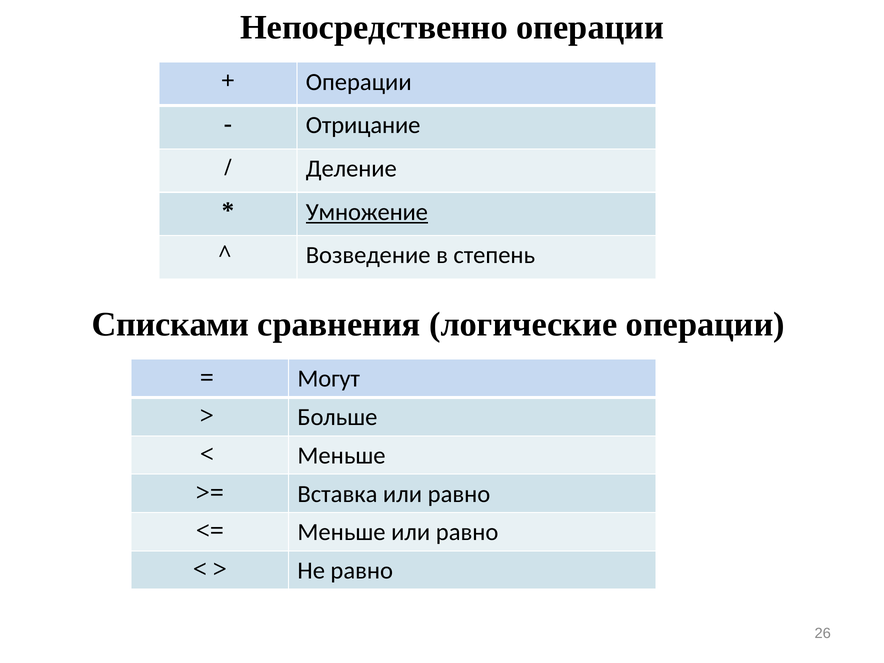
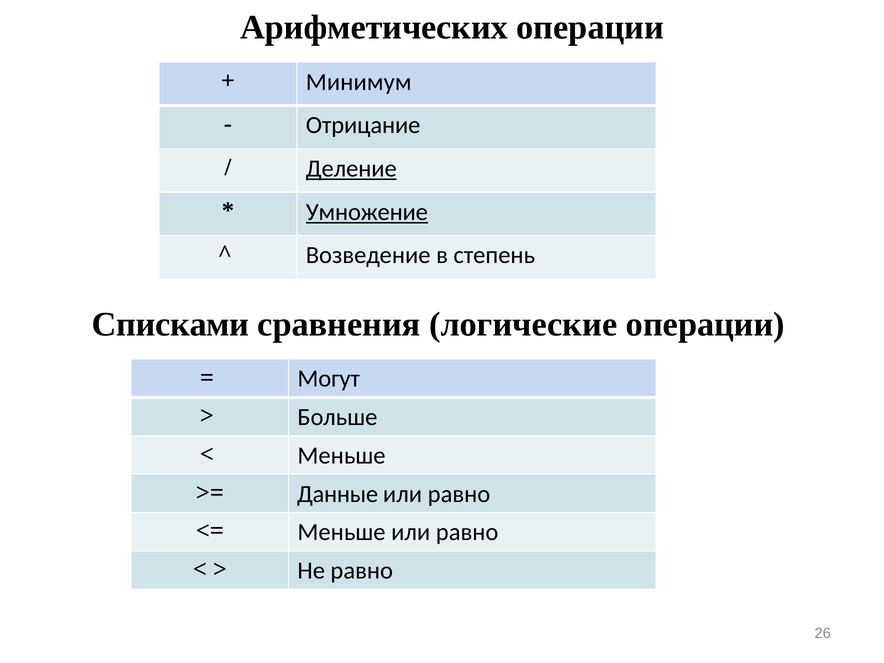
Непосредственно: Непосредственно -> Арифметических
Операции at (359, 82): Операции -> Минимум
Деление underline: none -> present
Вставка: Вставка -> Данные
